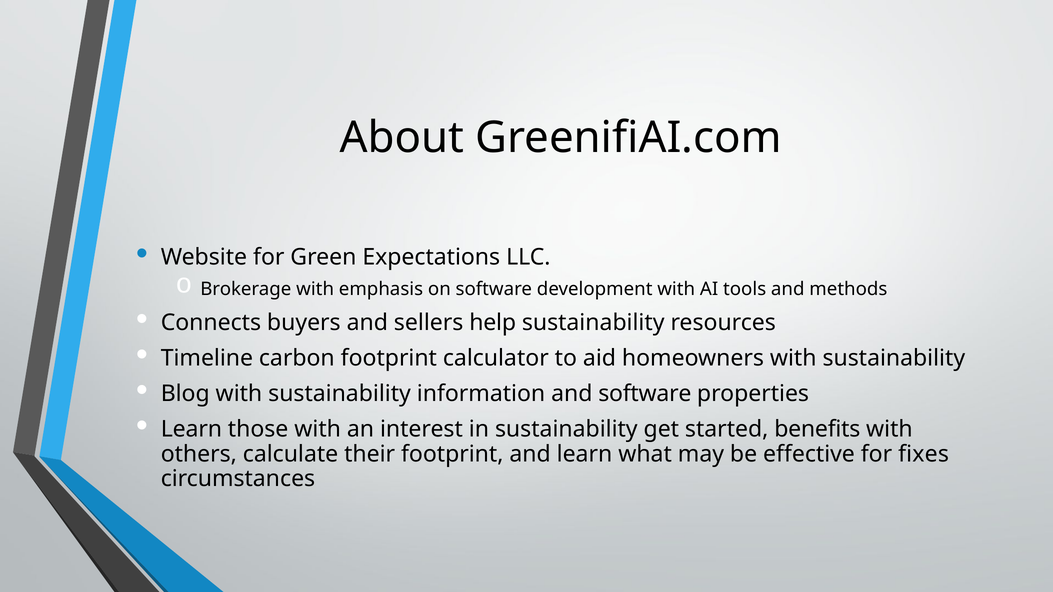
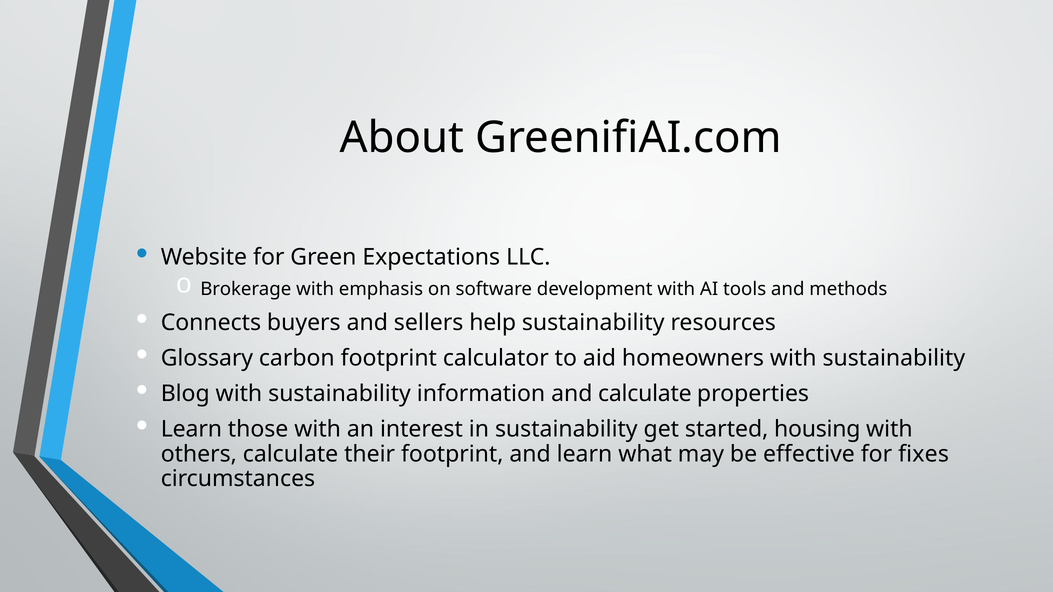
Timeline: Timeline -> Glossary
and software: software -> calculate
benefits: benefits -> housing
